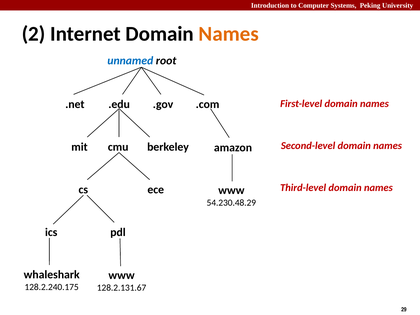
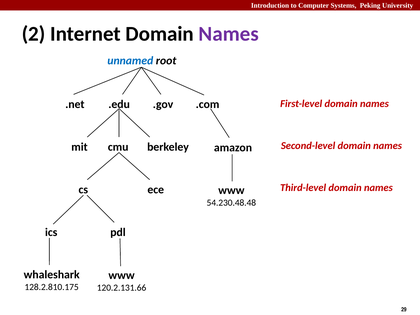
Names at (229, 34) colour: orange -> purple
54.230.48.29: 54.230.48.29 -> 54.230.48.48
128.2.240.175: 128.2.240.175 -> 128.2.810.175
128.2.131.67: 128.2.131.67 -> 120.2.131.66
